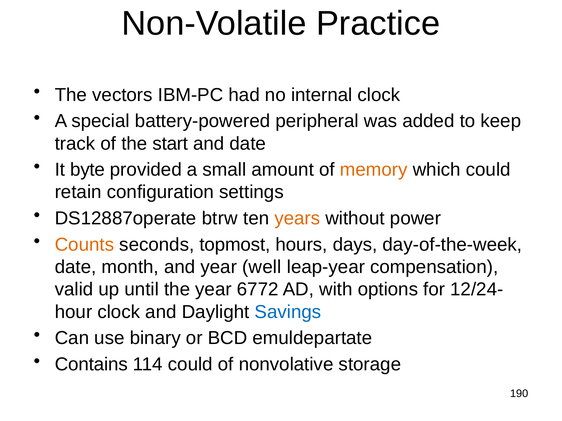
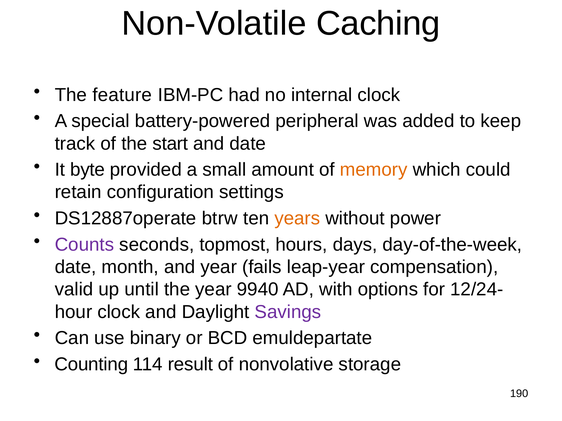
Practice: Practice -> Caching
vectors: vectors -> feature
Counts colour: orange -> purple
well: well -> fails
6772: 6772 -> 9940
Savings colour: blue -> purple
Contains: Contains -> Counting
114 could: could -> result
